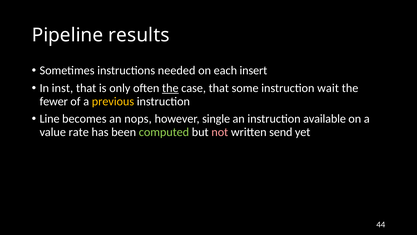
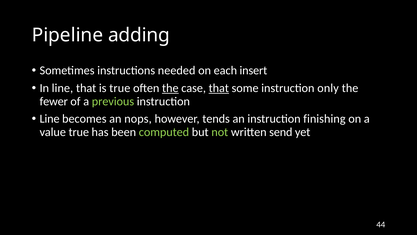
results: results -> adding
In inst: inst -> line
is only: only -> true
that at (219, 88) underline: none -> present
wait: wait -> only
previous colour: yellow -> light green
single: single -> tends
available: available -> finishing
value rate: rate -> true
not colour: pink -> light green
